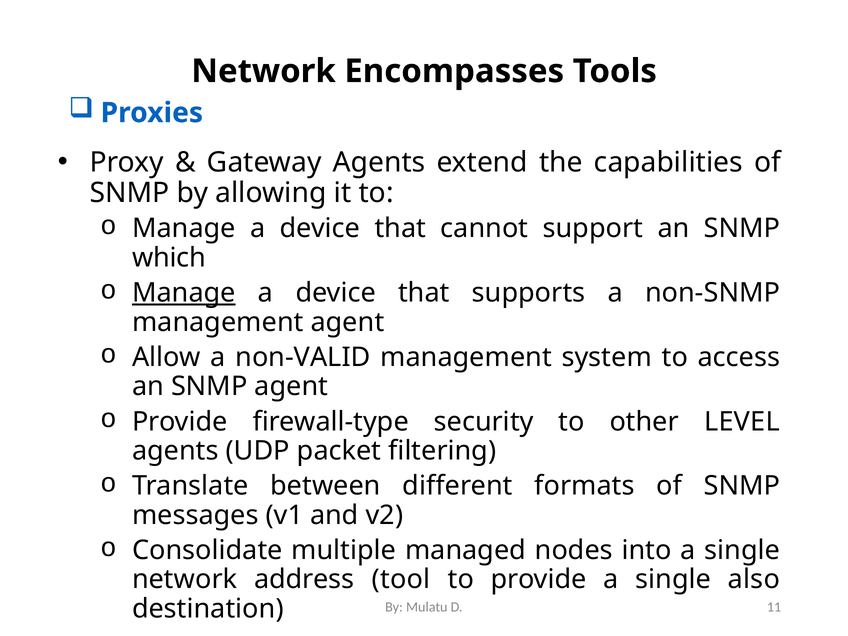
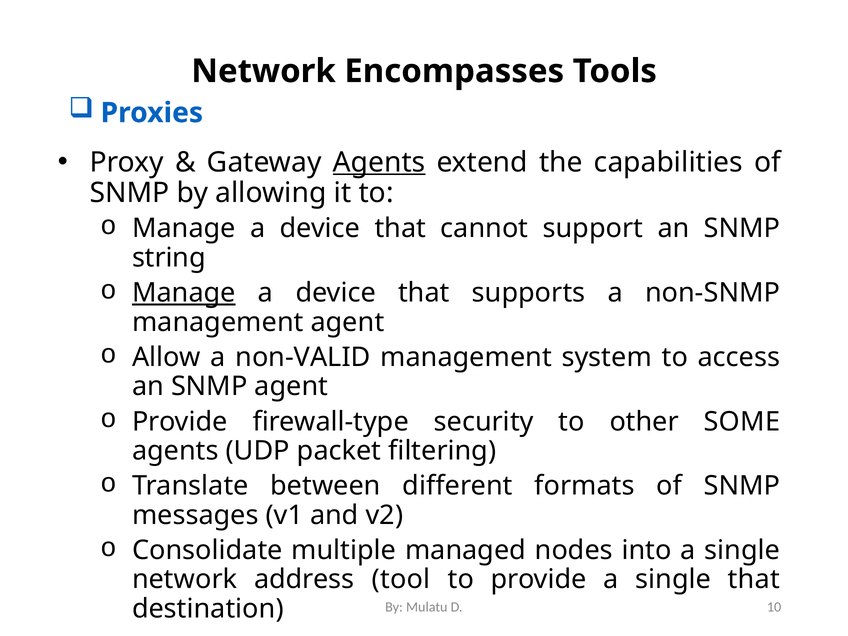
Agents at (379, 162) underline: none -> present
which: which -> string
LEVEL: LEVEL -> SOME
single also: also -> that
11: 11 -> 10
